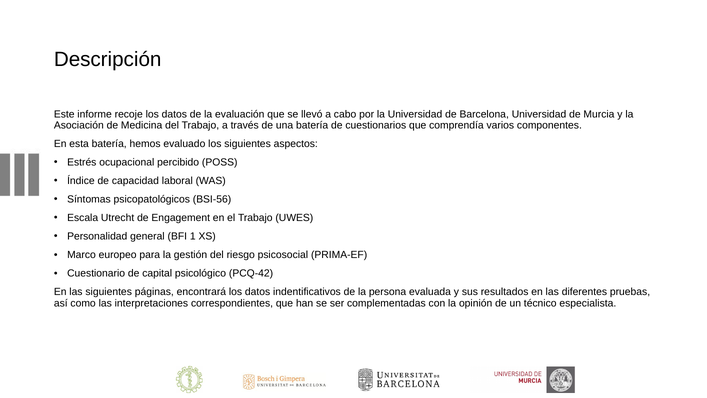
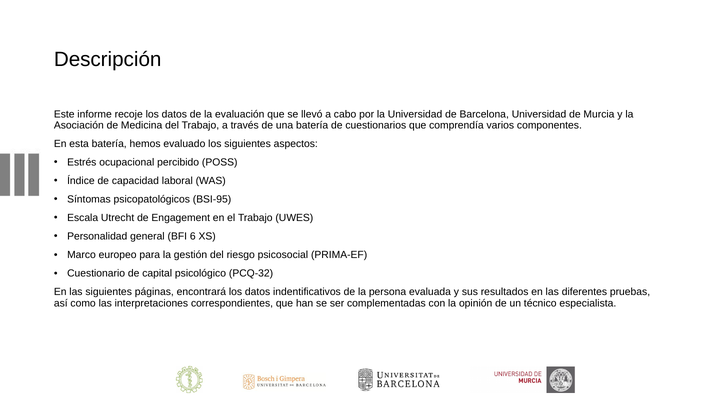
BSI-56: BSI-56 -> BSI-95
1: 1 -> 6
PCQ-42: PCQ-42 -> PCQ-32
